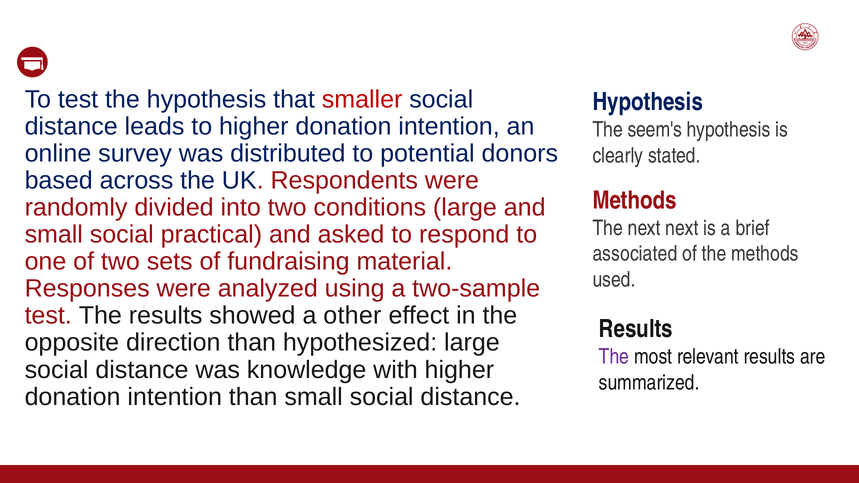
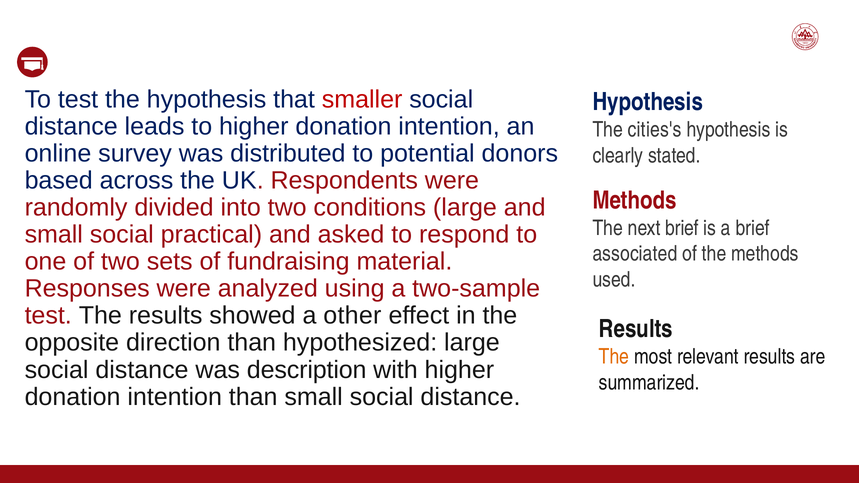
seem's: seem's -> cities's
next next: next -> brief
The at (614, 357) colour: purple -> orange
knowledge: knowledge -> description
